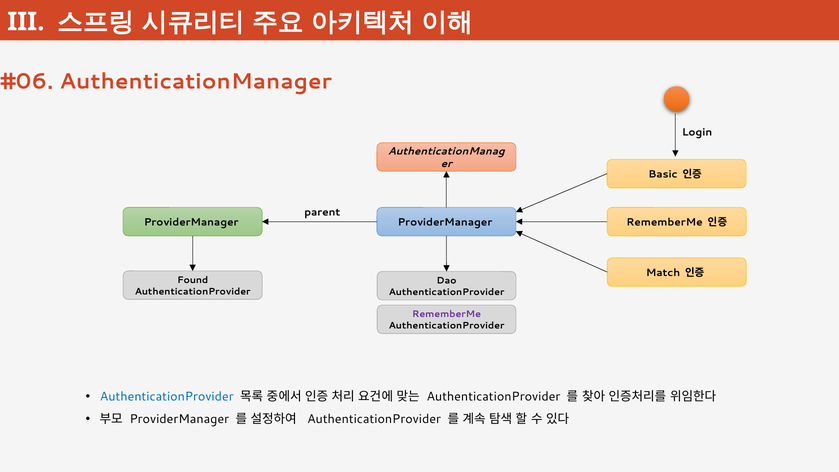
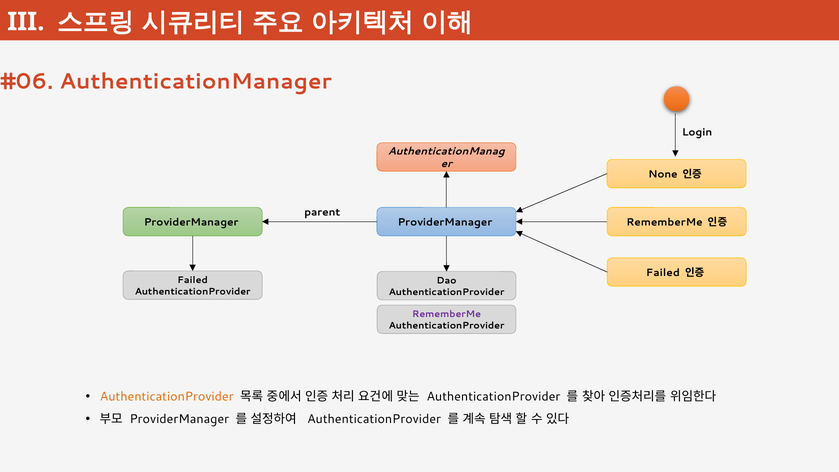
Basic: Basic -> None
Match at (663, 273): Match -> Failed
Found at (193, 280): Found -> Failed
AuthenticationProvider at (167, 397) colour: blue -> orange
